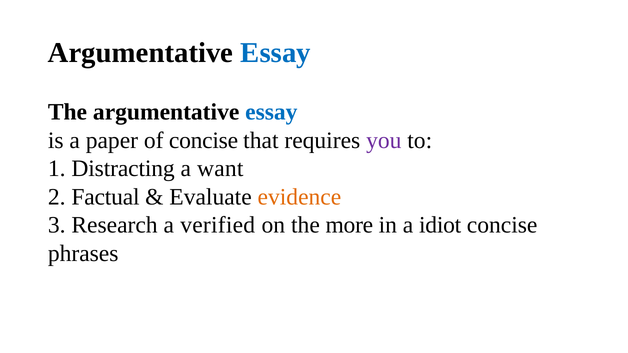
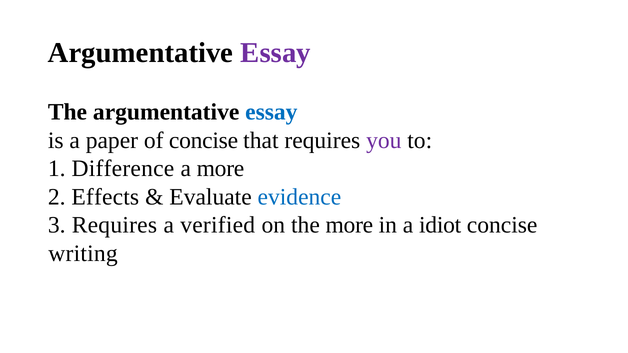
Essay at (276, 53) colour: blue -> purple
Distracting: Distracting -> Difference
a want: want -> more
Factual: Factual -> Effects
evidence colour: orange -> blue
3 Research: Research -> Requires
phrases: phrases -> writing
